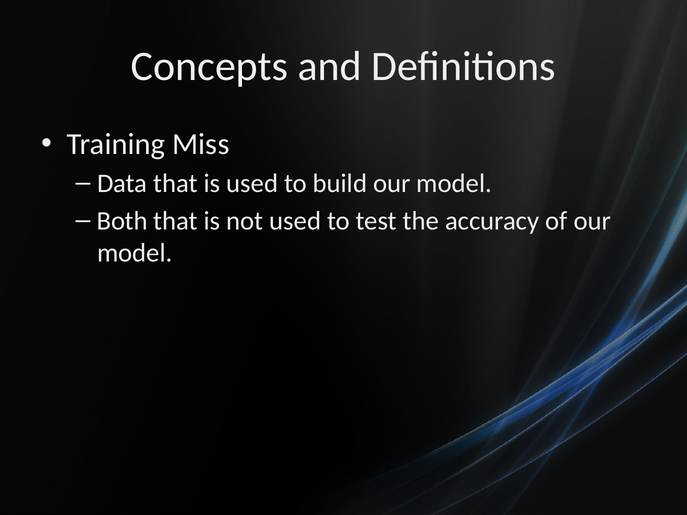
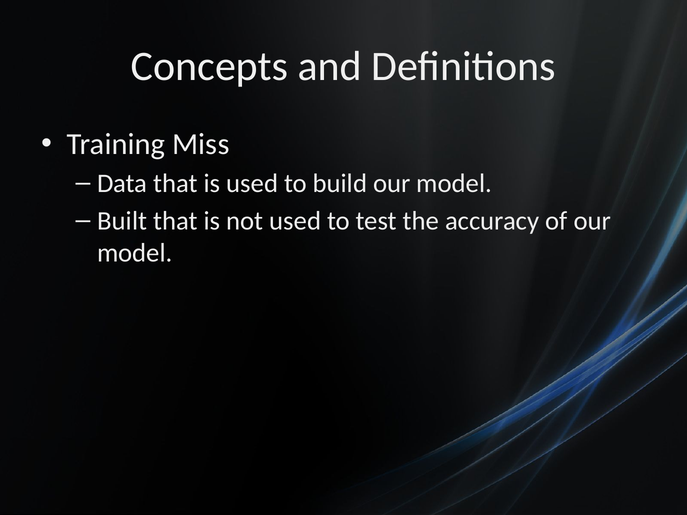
Both: Both -> Built
